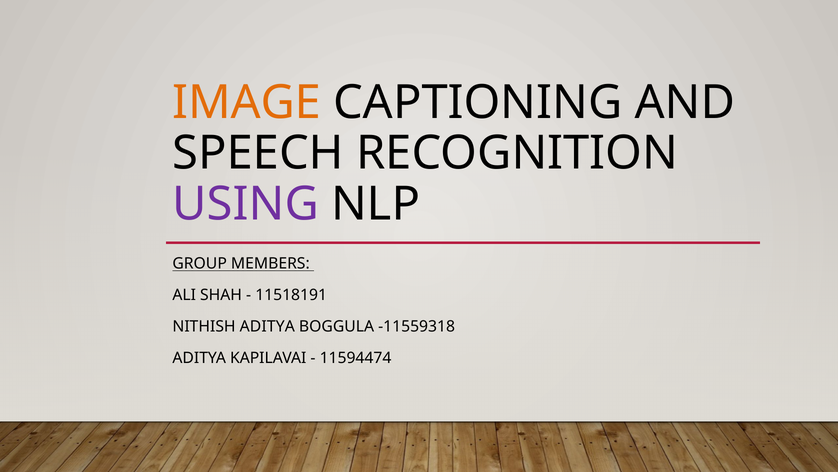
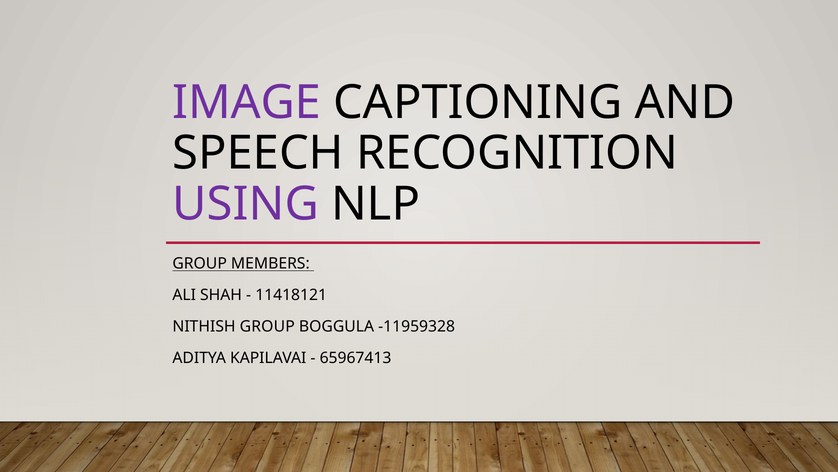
IMAGE colour: orange -> purple
11518191: 11518191 -> 11418121
NITHISH ADITYA: ADITYA -> GROUP
-11559318: -11559318 -> -11959328
11594474: 11594474 -> 65967413
